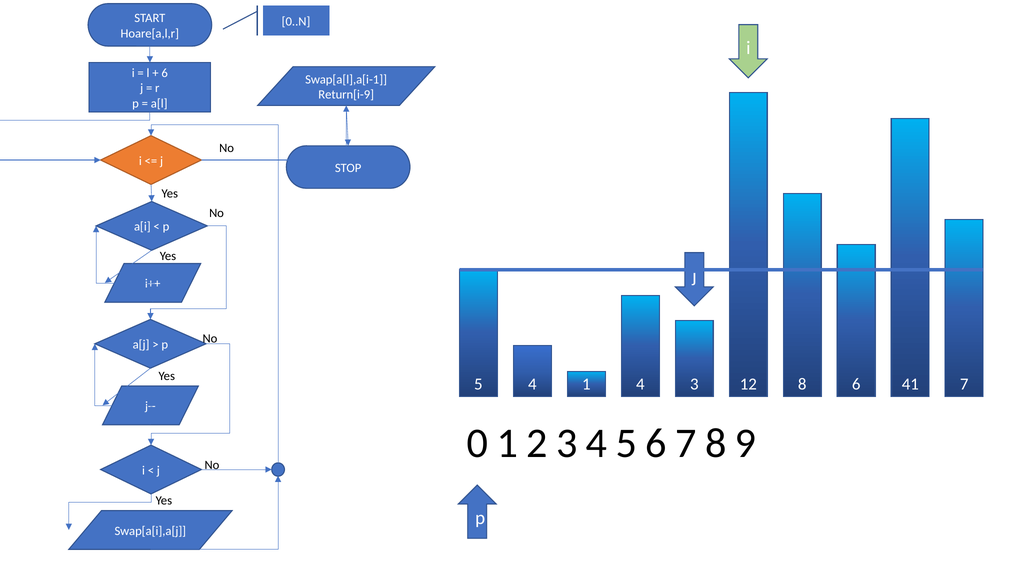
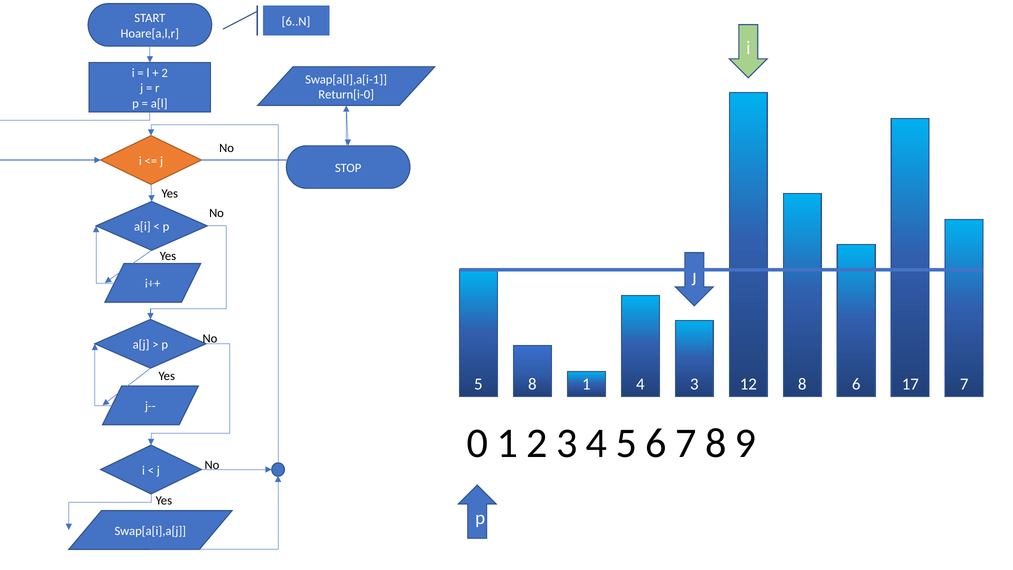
0..N: 0..N -> 6..N
6 at (165, 73): 6 -> 2
Return[i-9: Return[i-9 -> Return[i-0
5 4: 4 -> 8
41: 41 -> 17
